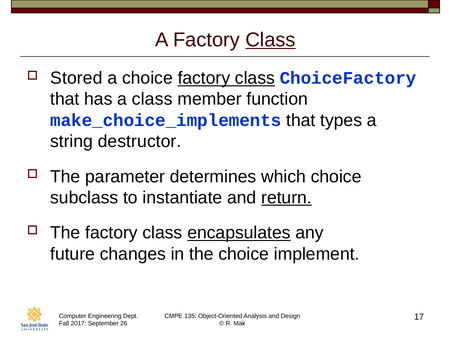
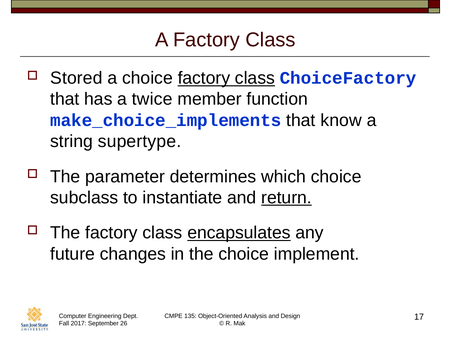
Class at (271, 40) underline: present -> none
a class: class -> twice
types: types -> know
destructor: destructor -> supertype
